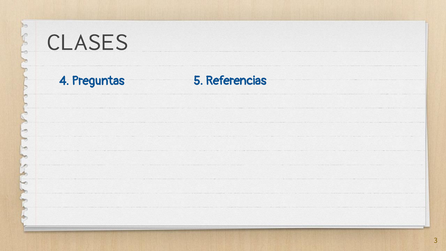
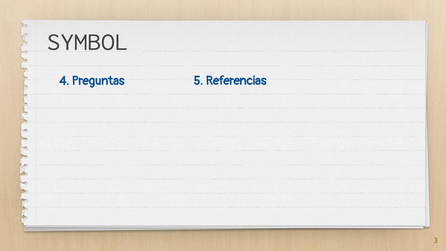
CLASES: CLASES -> SYMBOL
